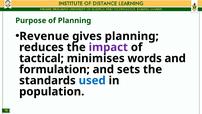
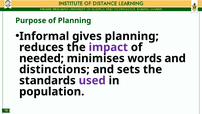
Revenue: Revenue -> Informal
tactical: tactical -> needed
formulation: formulation -> distinctions
used colour: blue -> purple
